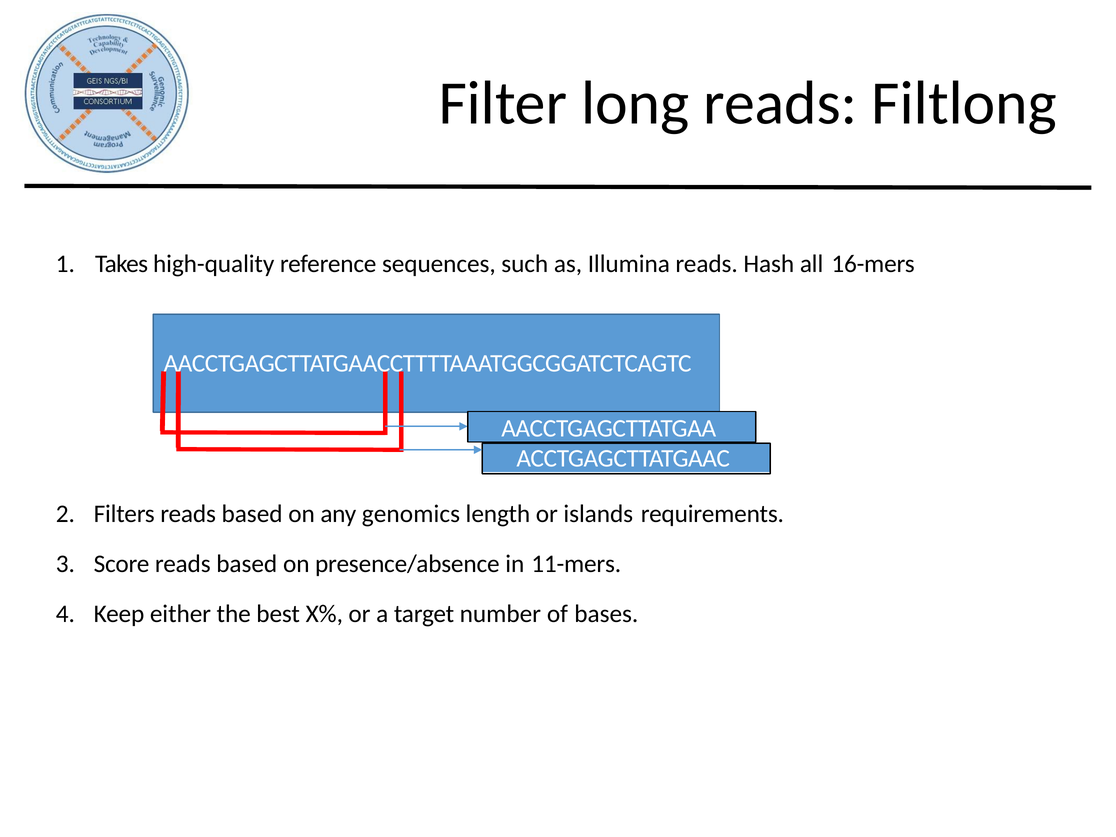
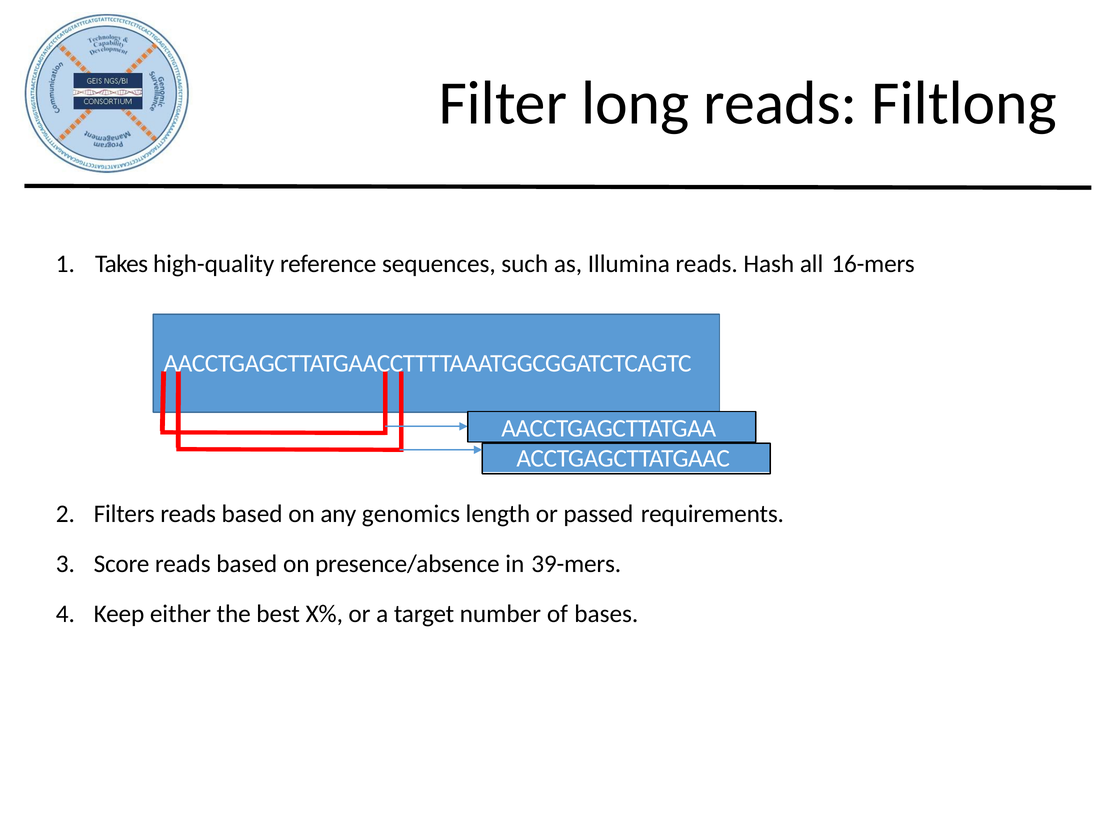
islands: islands -> passed
11-mers: 11-mers -> 39-mers
